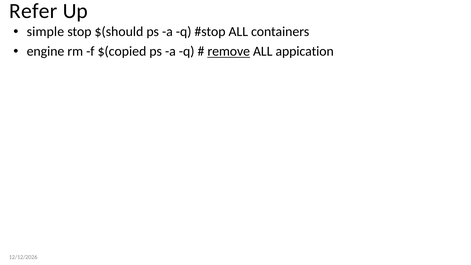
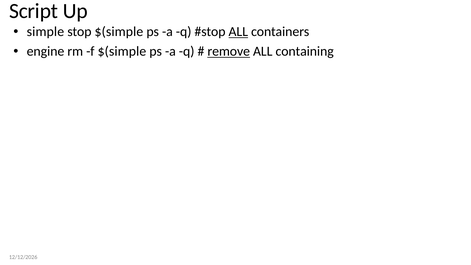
Refer: Refer -> Script
stop $(should: $(should -> $(simple
ALL at (238, 32) underline: none -> present
f $(copied: $(copied -> $(simple
appication: appication -> containing
